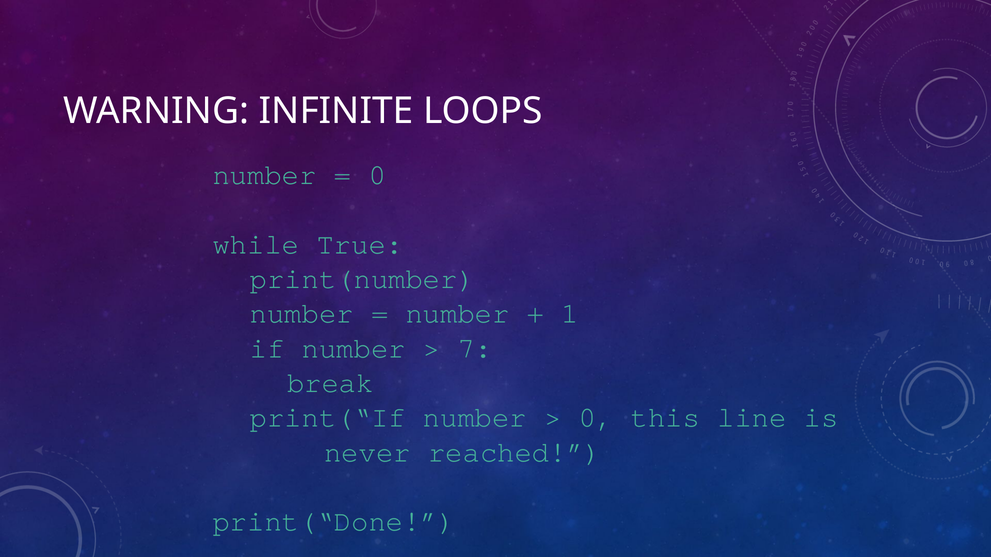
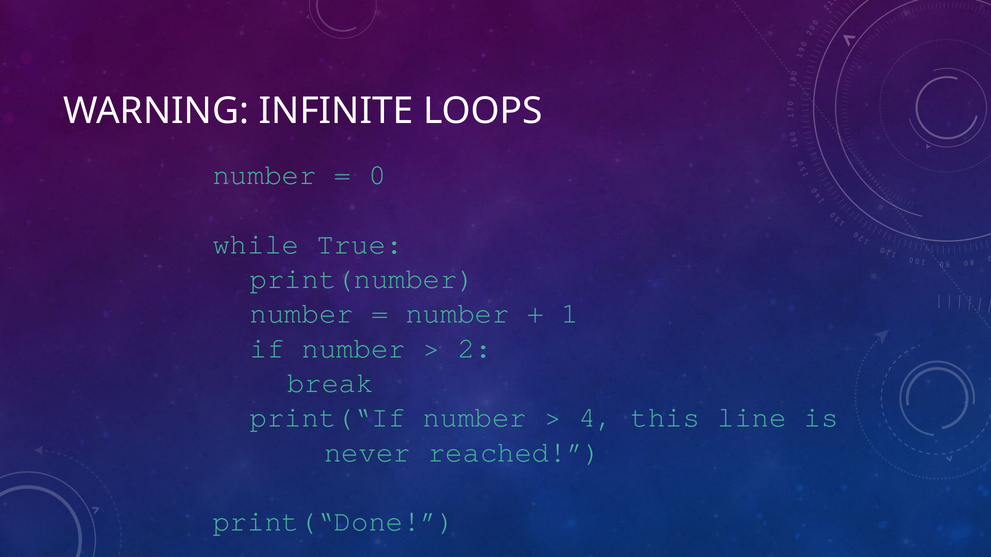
7: 7 -> 2
0 at (596, 418): 0 -> 4
